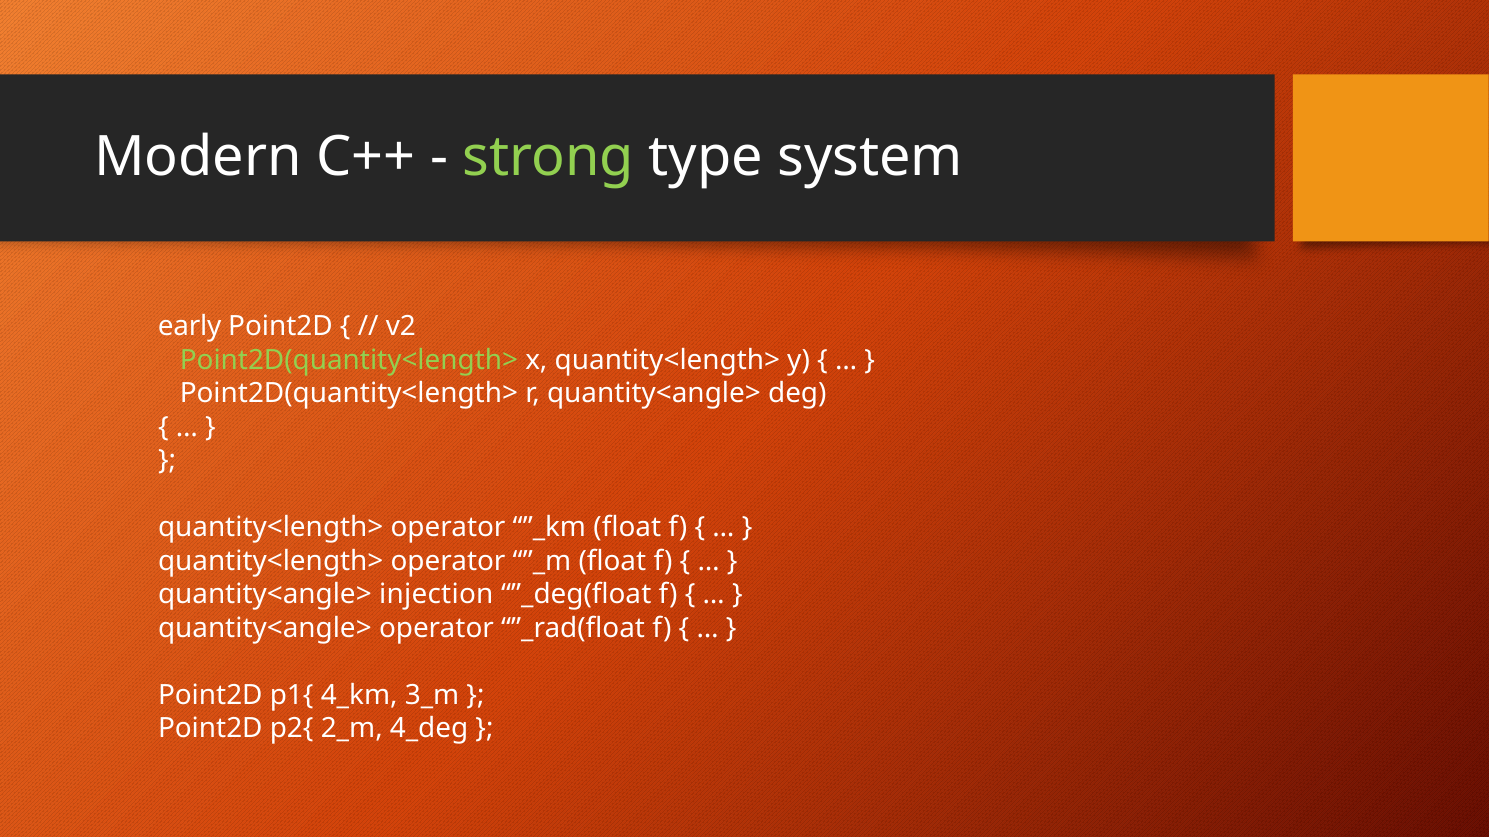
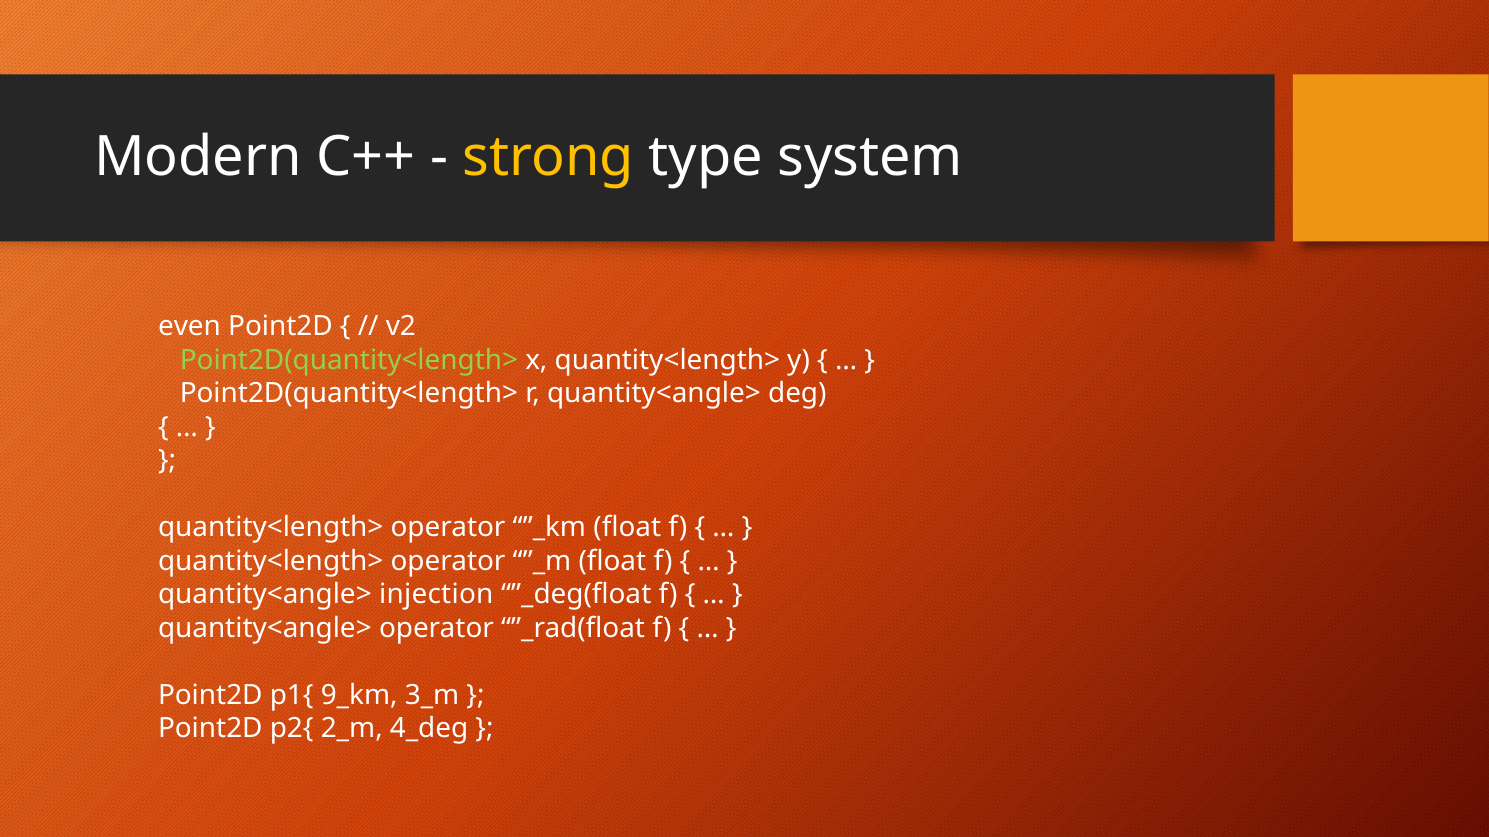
strong colour: light green -> yellow
early: early -> even
4_km: 4_km -> 9_km
